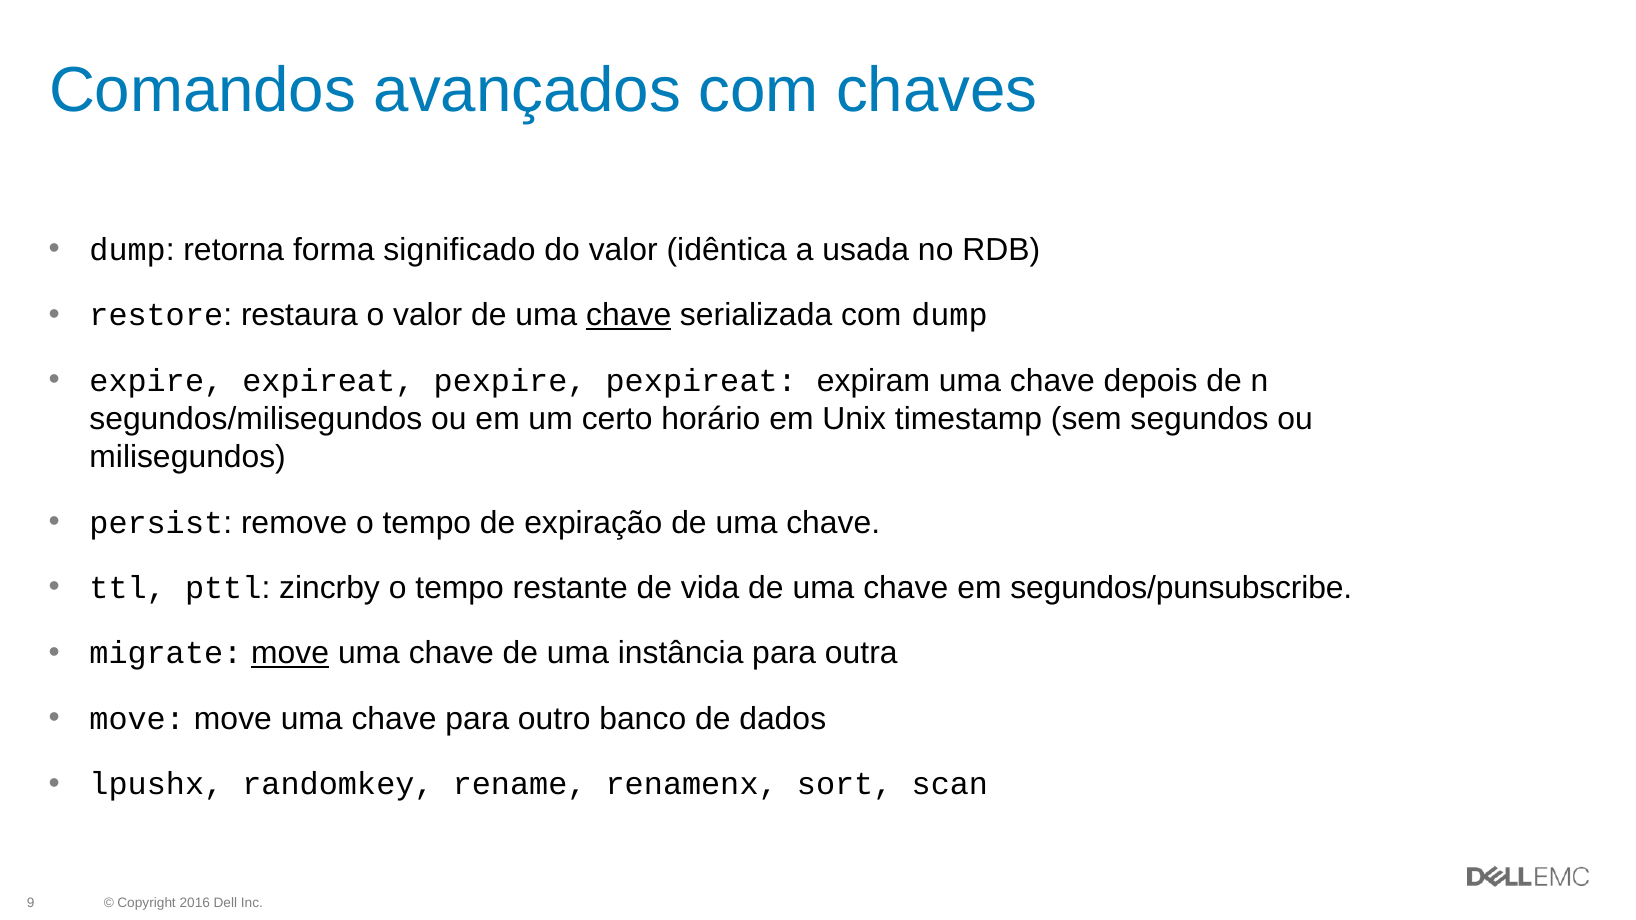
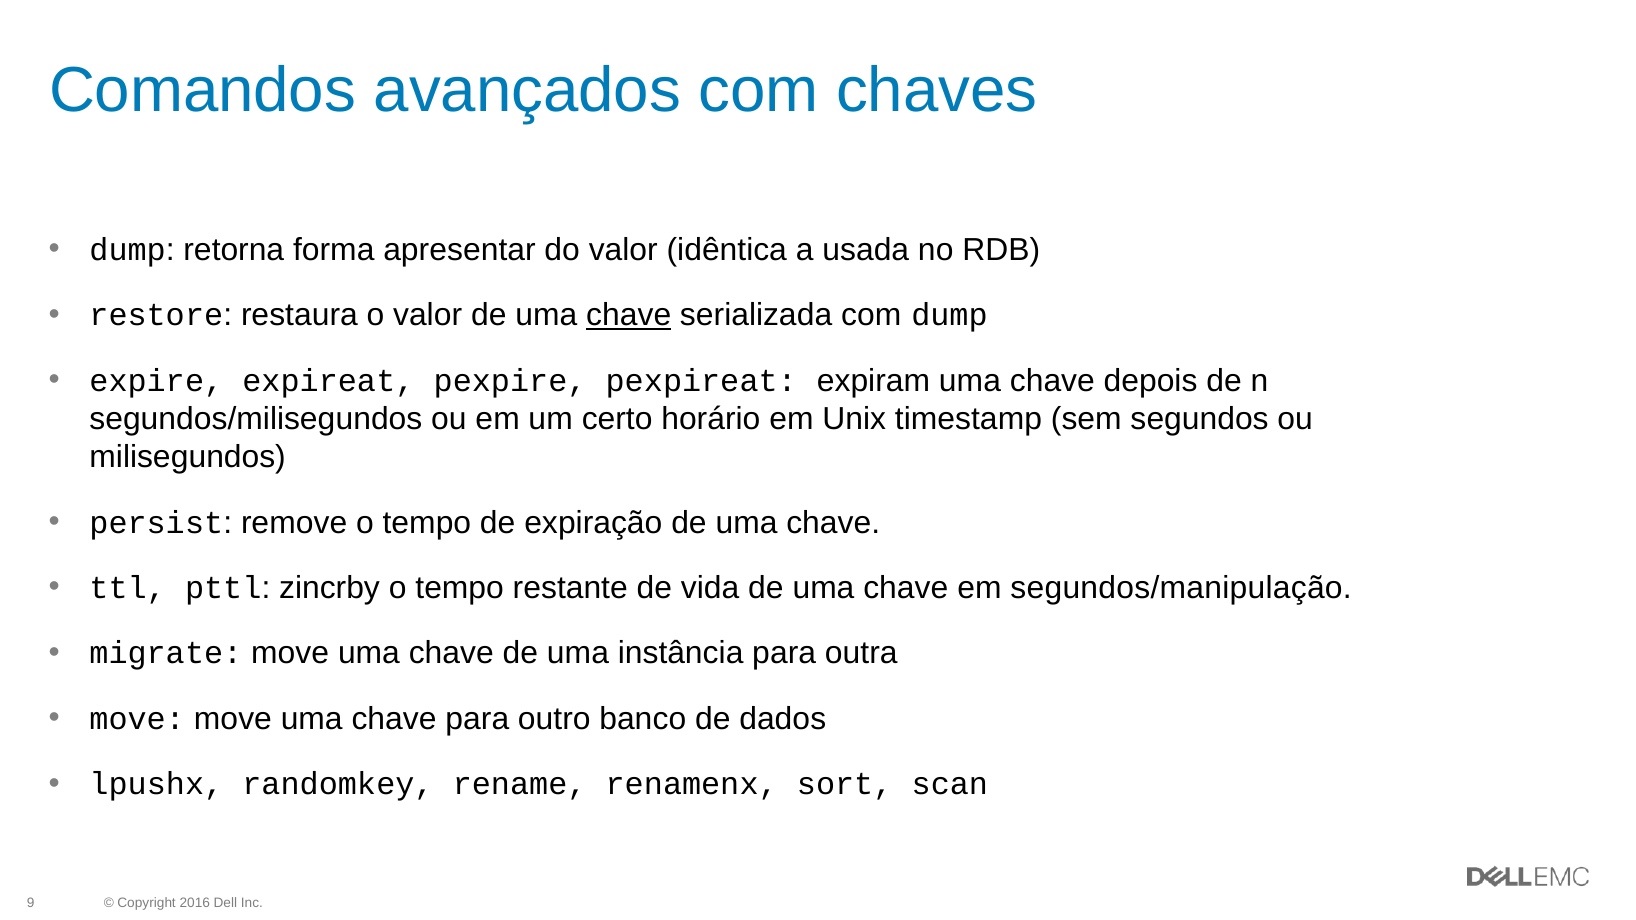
significado: significado -> apresentar
segundos/punsubscribe: segundos/punsubscribe -> segundos/manipulação
move at (290, 654) underline: present -> none
